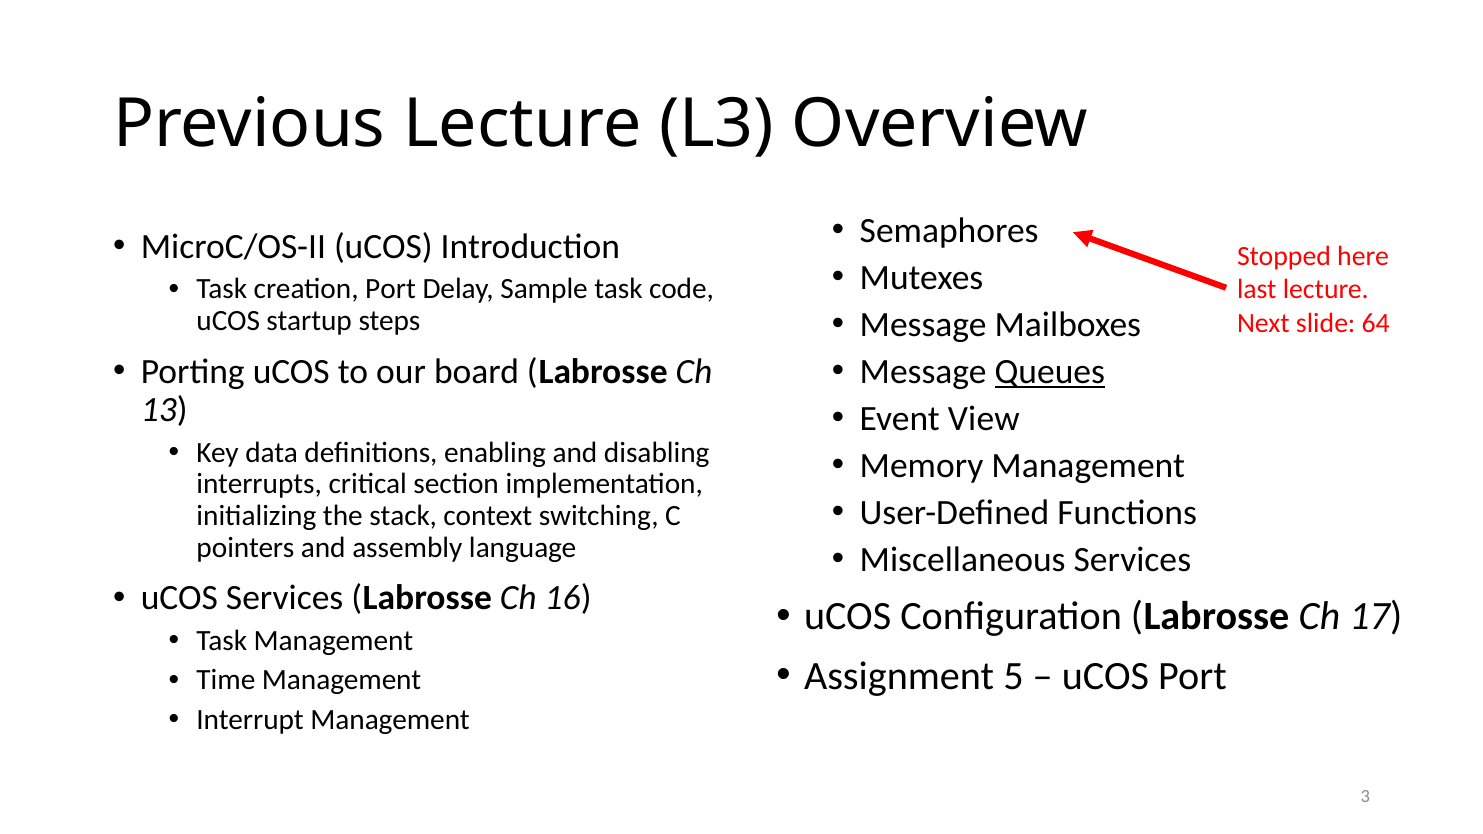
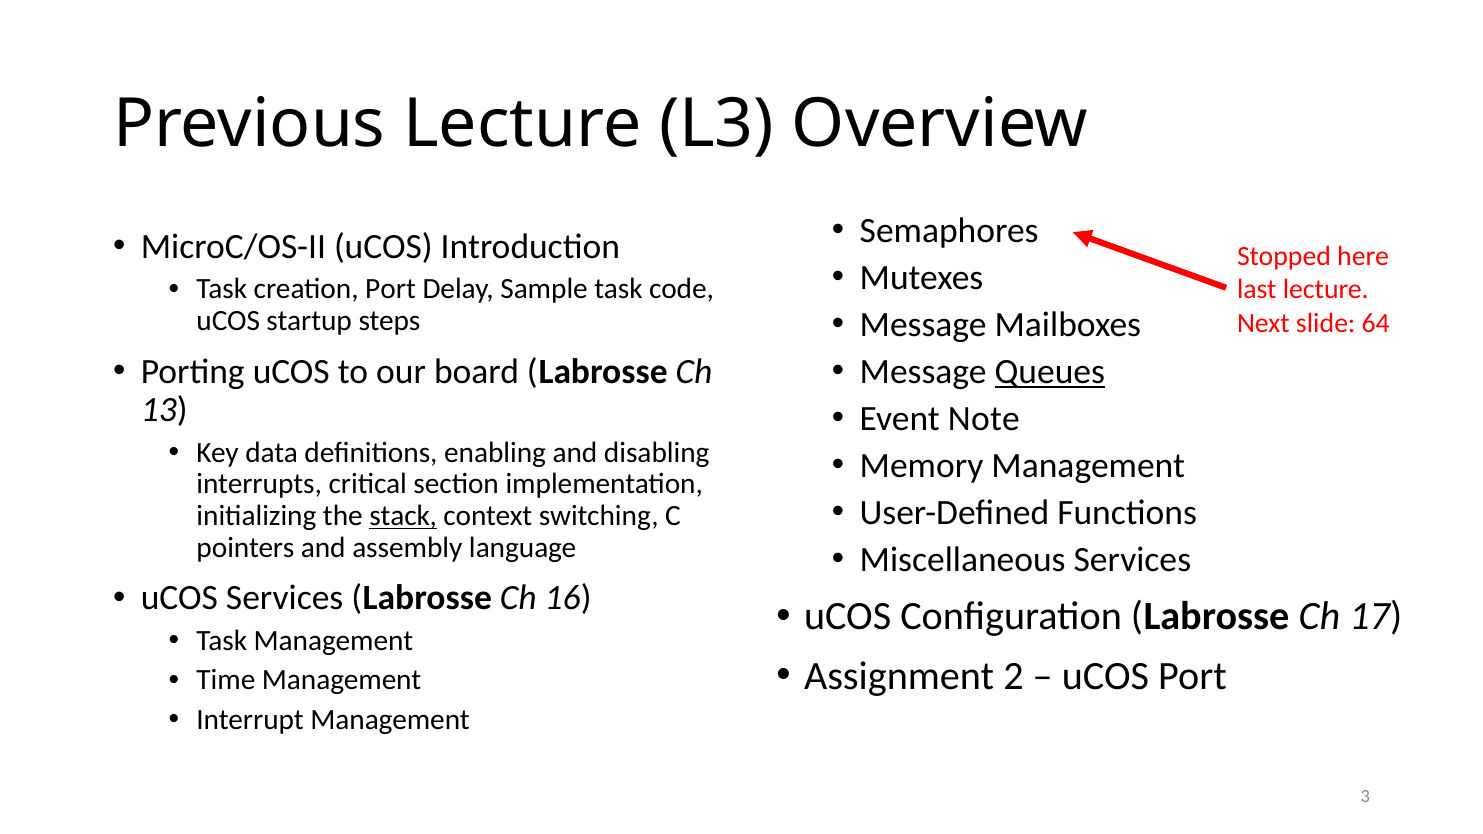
View: View -> Note
stack underline: none -> present
5: 5 -> 2
